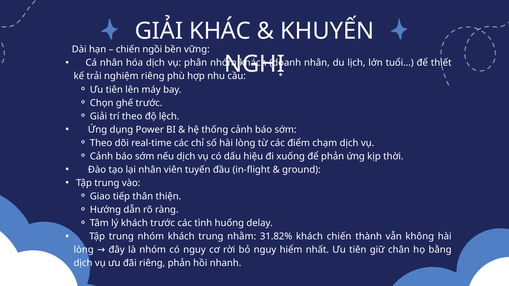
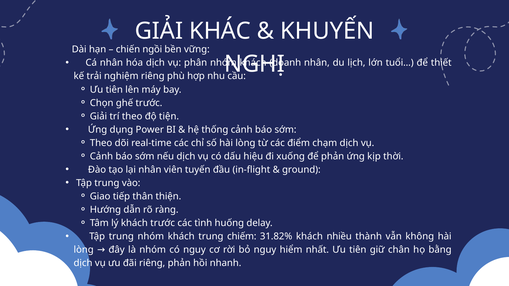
lệch: lệch -> tiện
nhằm: nhằm -> chiếm
khách chiến: chiến -> nhiều
